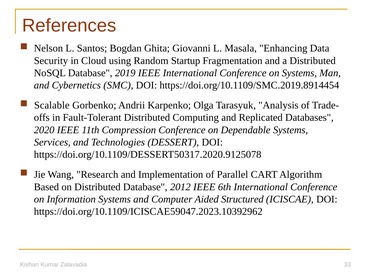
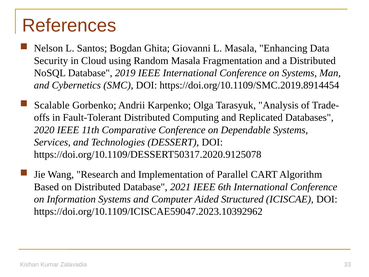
Random Startup: Startup -> Masala
Compression: Compression -> Comparative
2012: 2012 -> 2021
